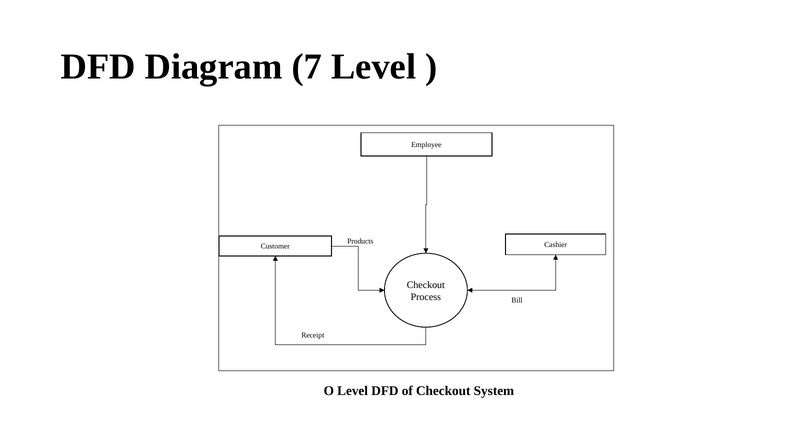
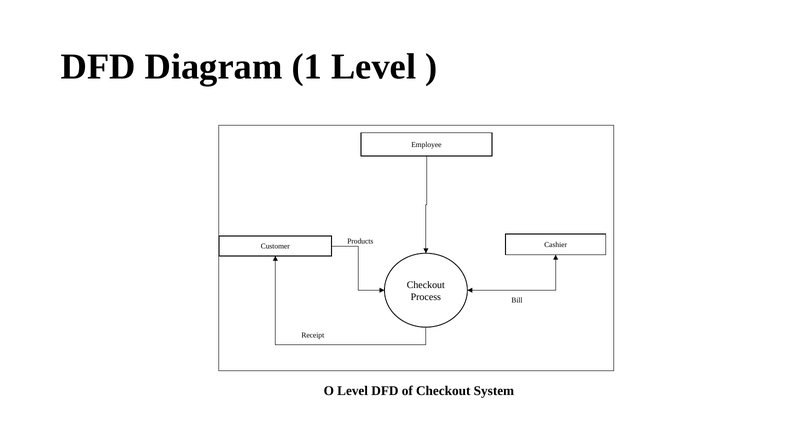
7: 7 -> 1
